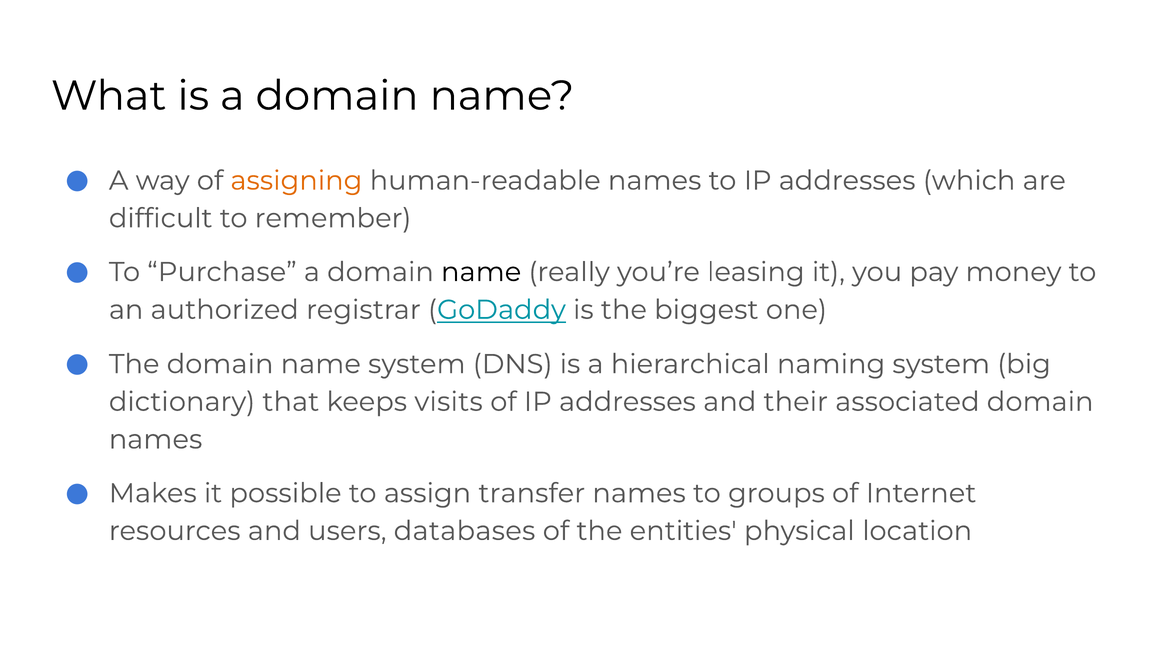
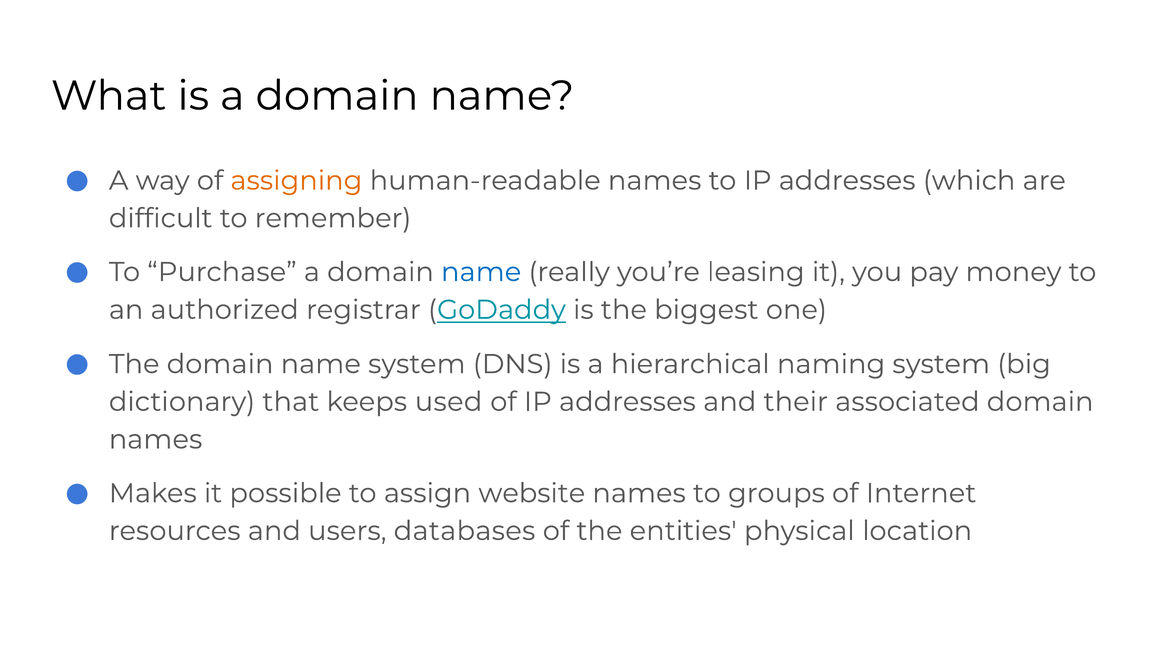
name at (481, 272) colour: black -> blue
visits: visits -> used
transfer: transfer -> website
